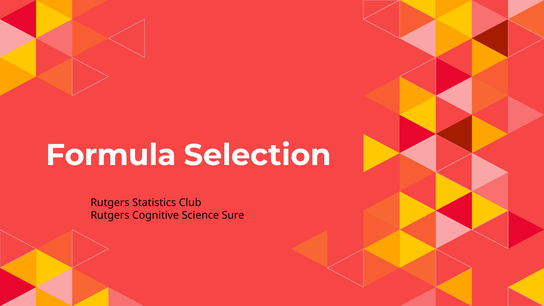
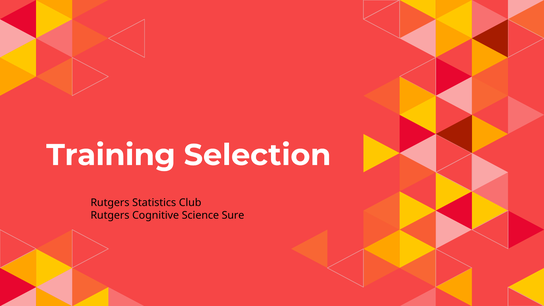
Formula: Formula -> Training
